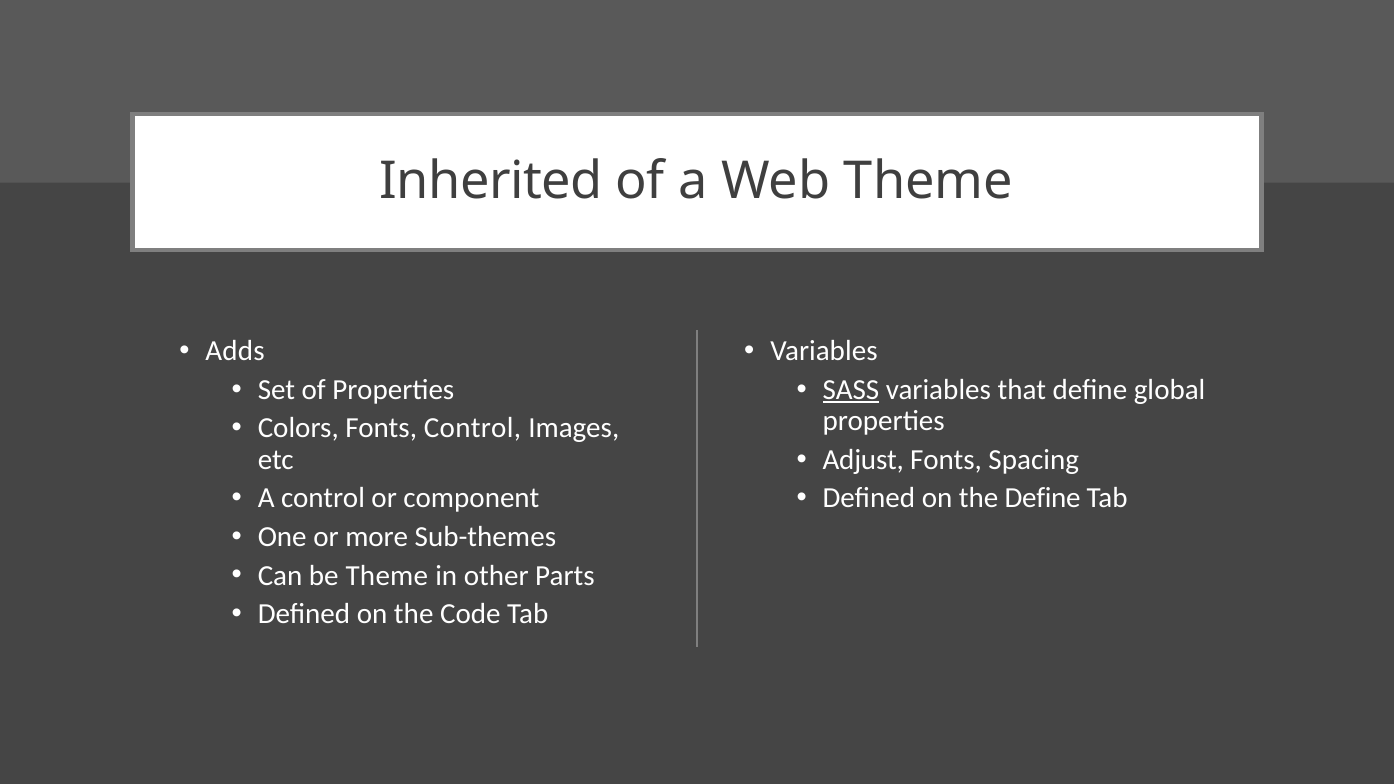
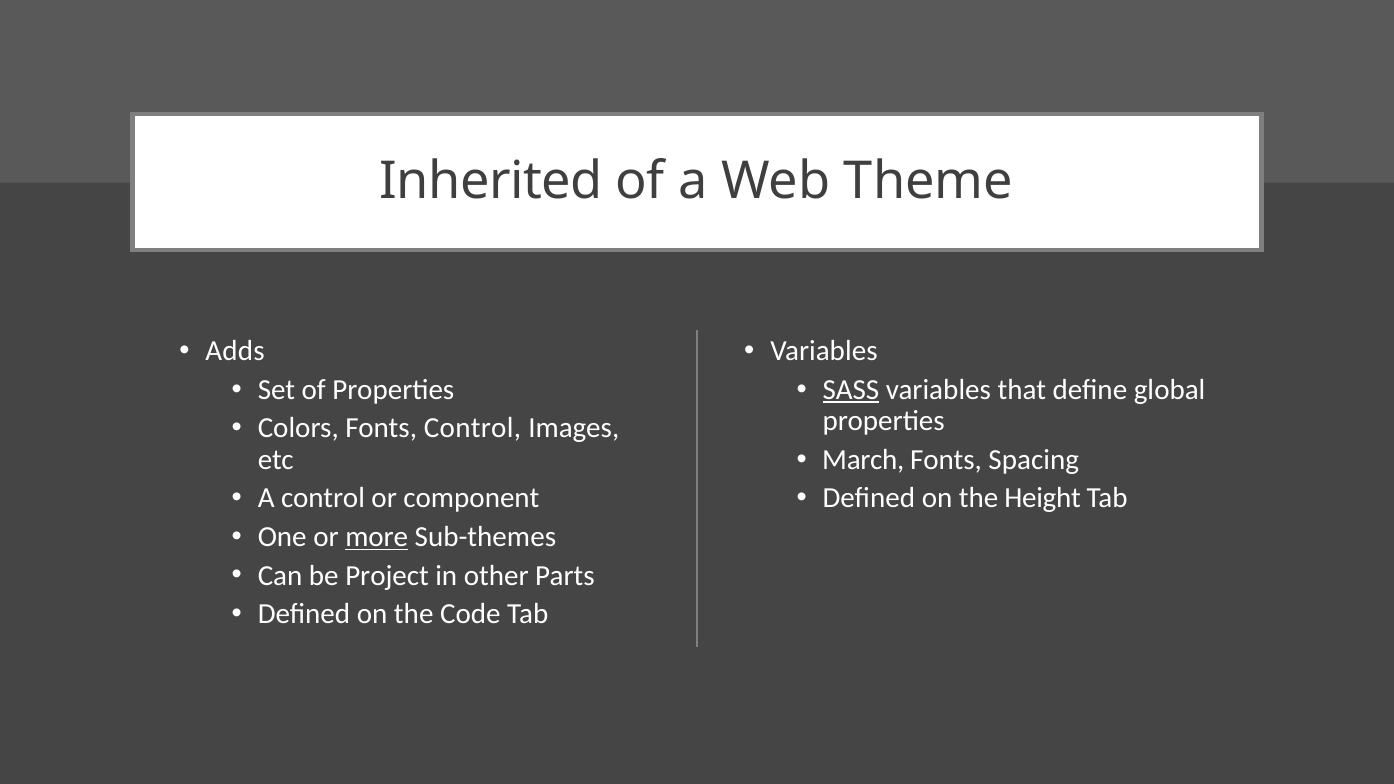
Adjust: Adjust -> March
the Define: Define -> Height
more underline: none -> present
be Theme: Theme -> Project
